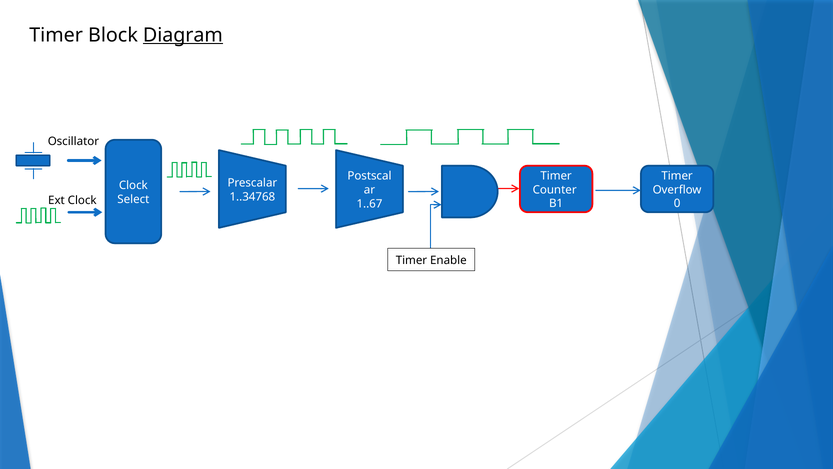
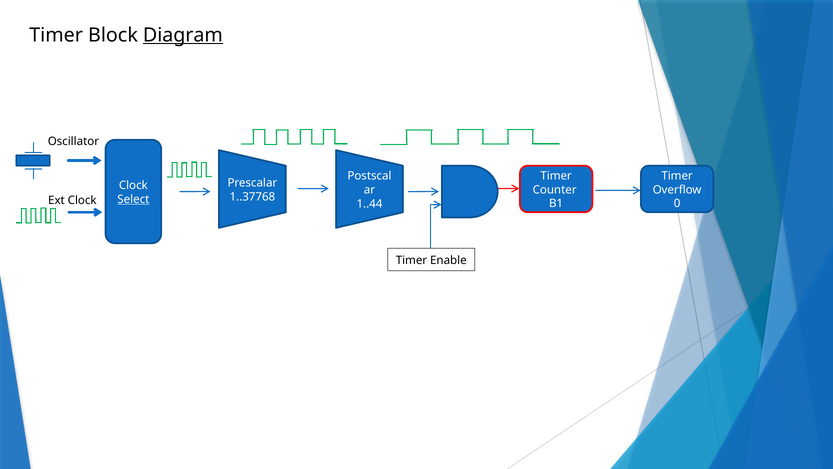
1..34768: 1..34768 -> 1..37768
Select underline: none -> present
1..67: 1..67 -> 1..44
